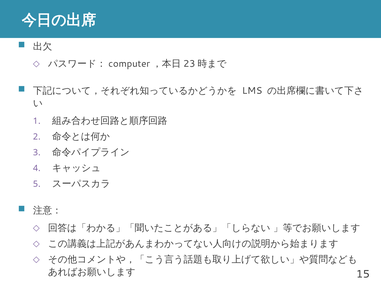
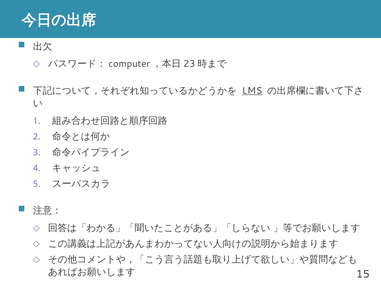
LMS underline: none -> present
